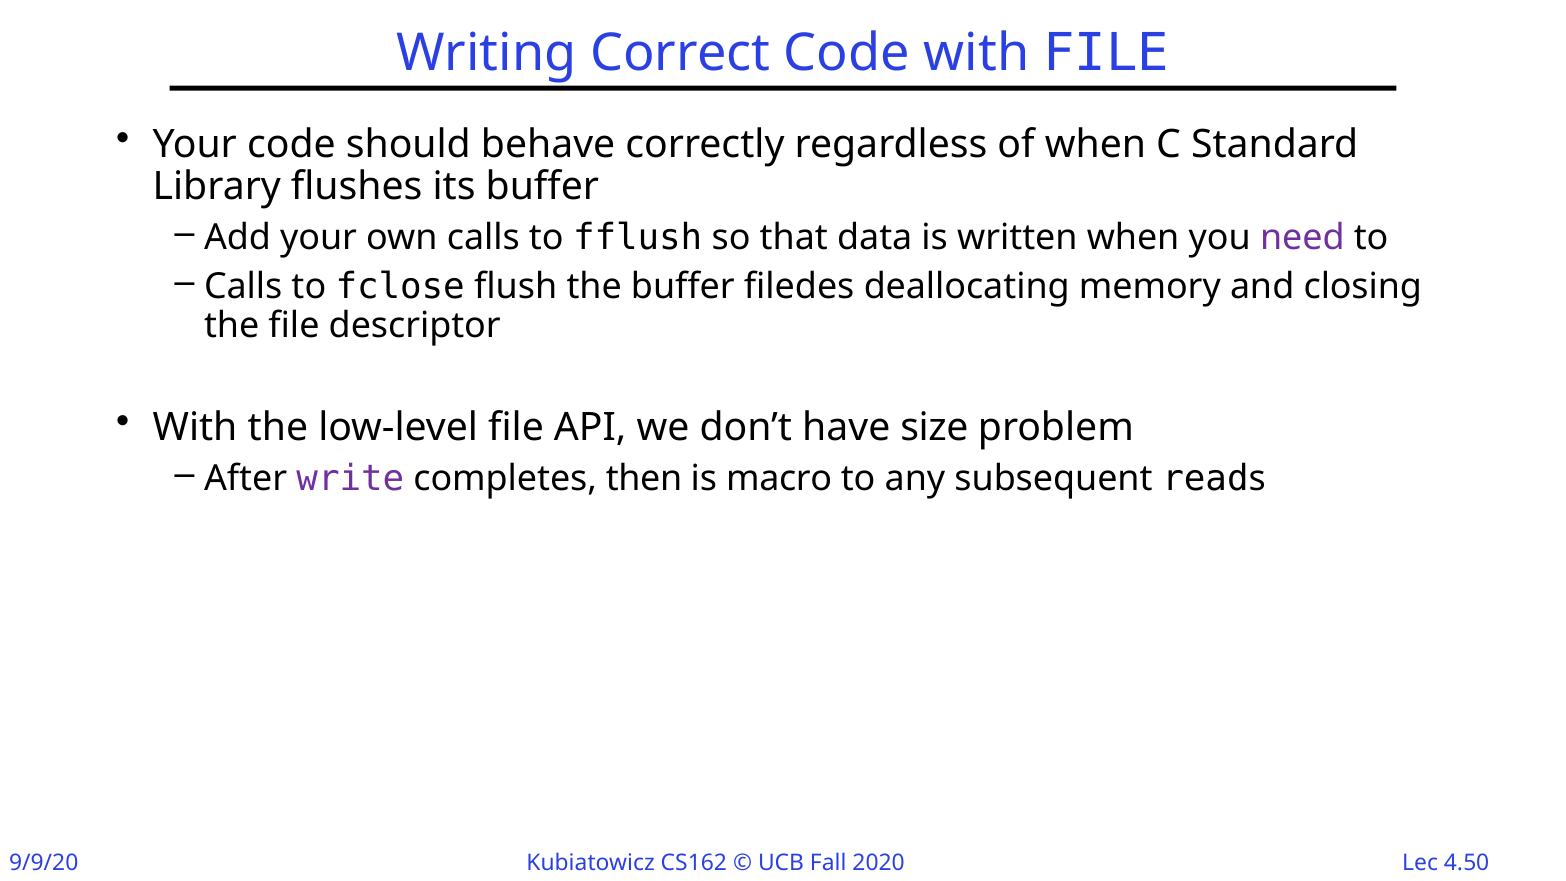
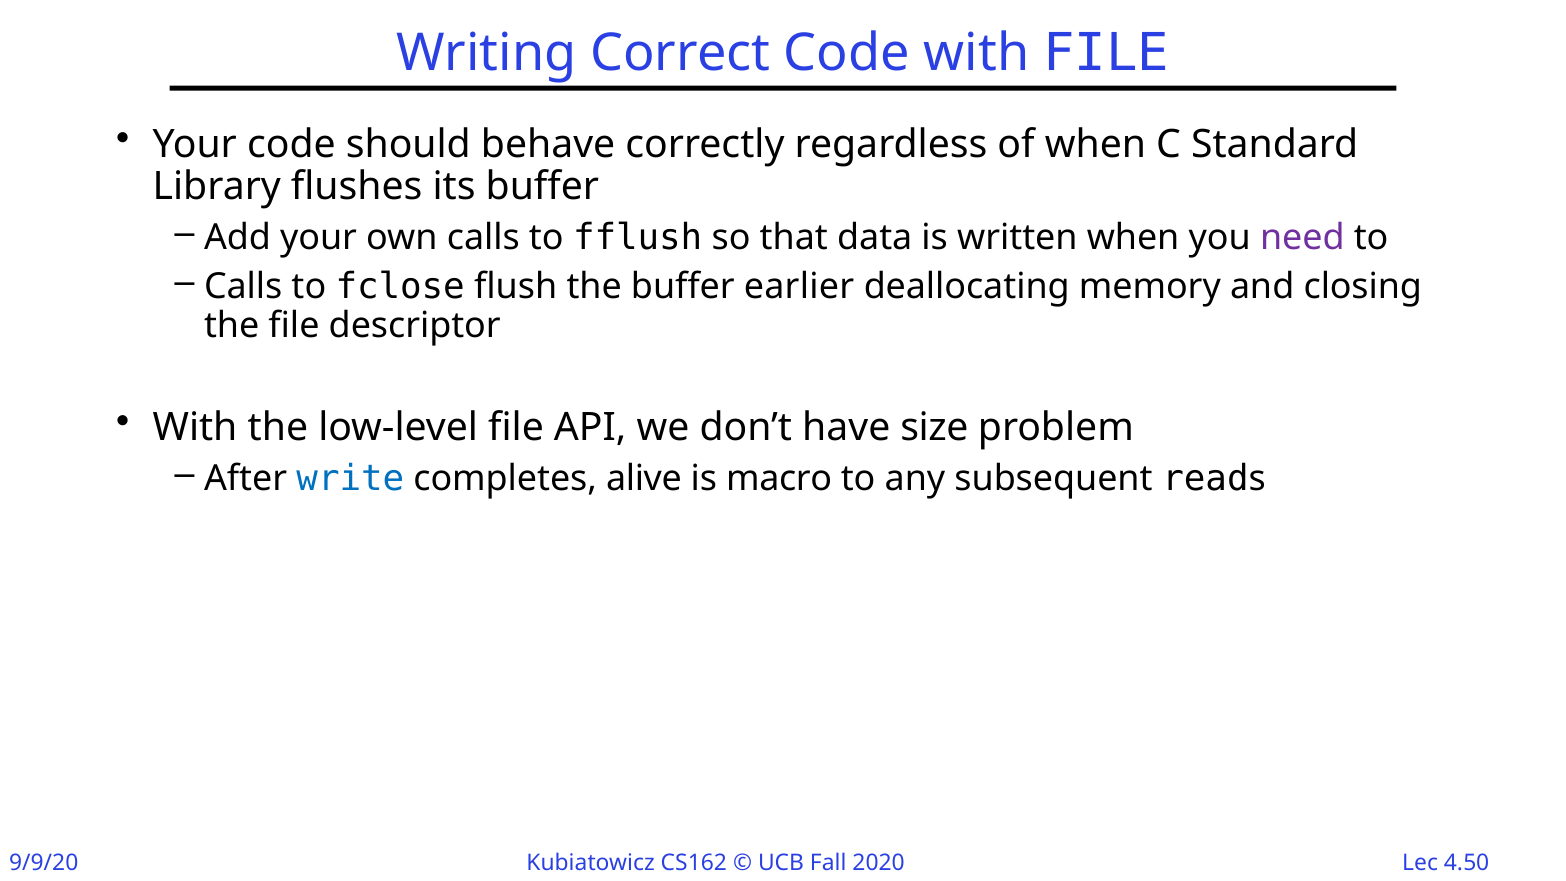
filedes: filedes -> earlier
write colour: purple -> blue
then: then -> alive
